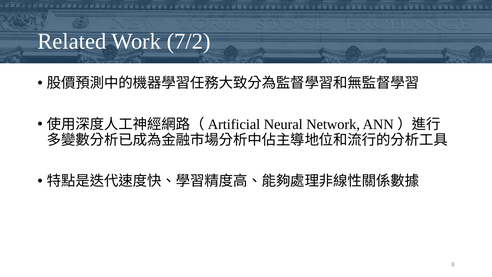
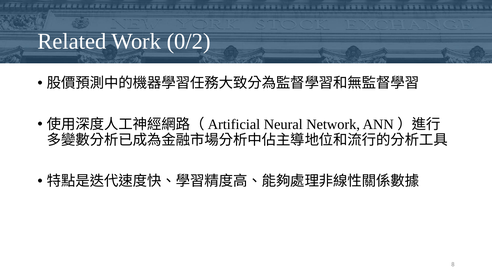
7/2: 7/2 -> 0/2
